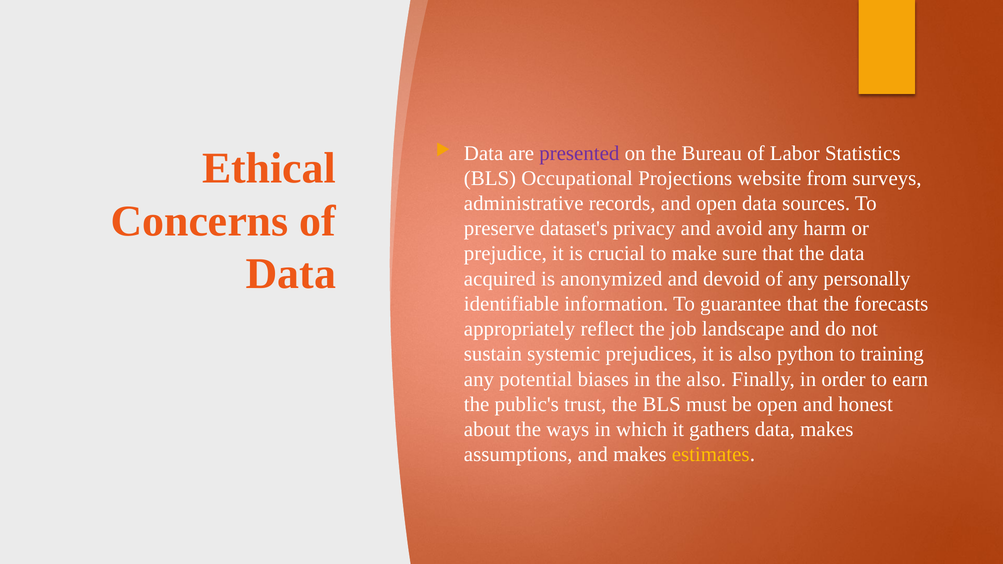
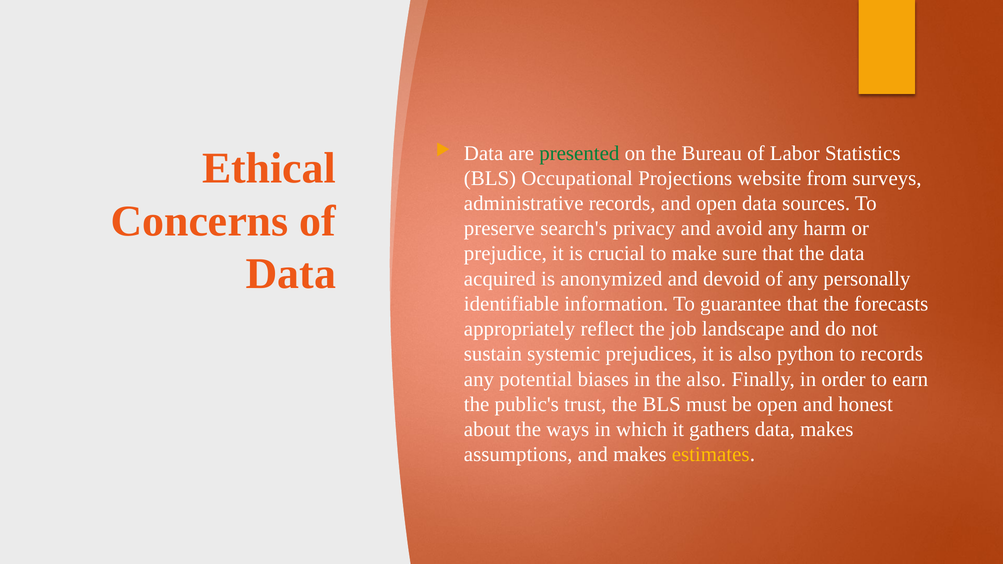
presented colour: purple -> green
dataset's: dataset's -> search's
to training: training -> records
